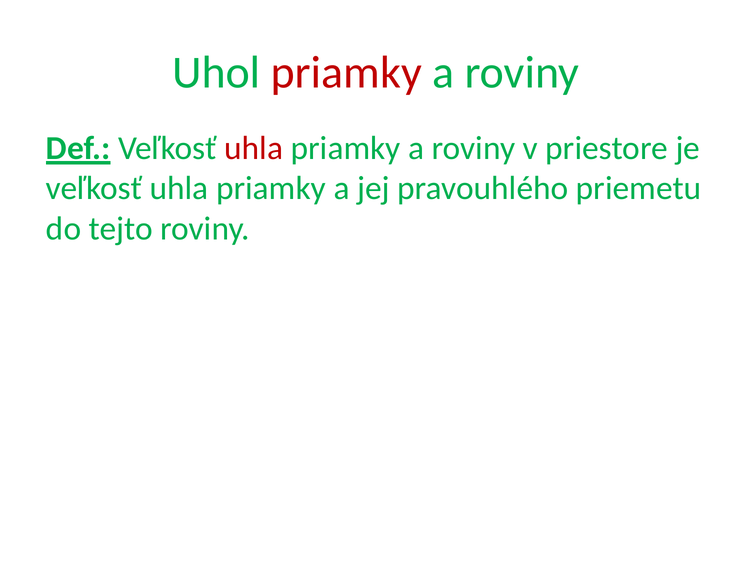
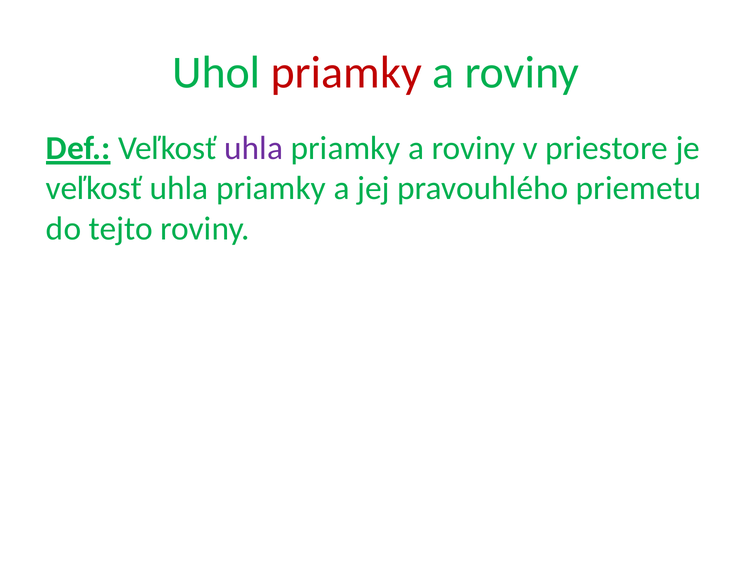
uhla at (254, 148) colour: red -> purple
